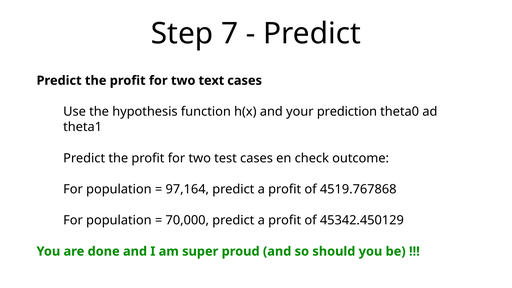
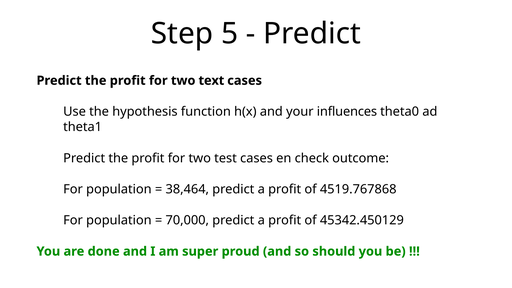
7: 7 -> 5
prediction: prediction -> influences
97,164: 97,164 -> 38,464
